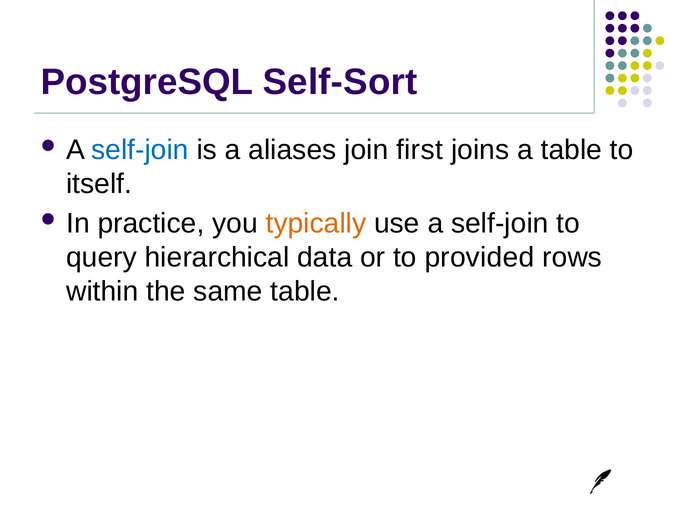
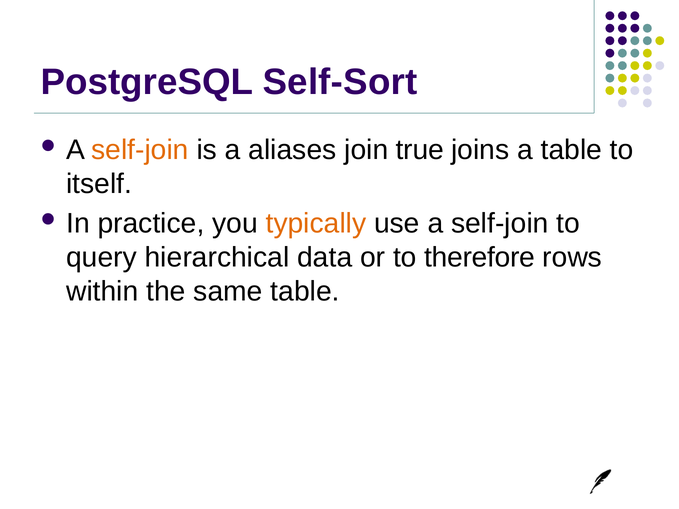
self-join at (140, 150) colour: blue -> orange
first: first -> true
provided: provided -> therefore
